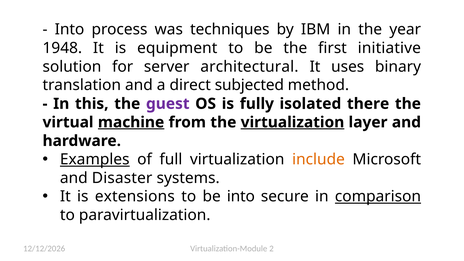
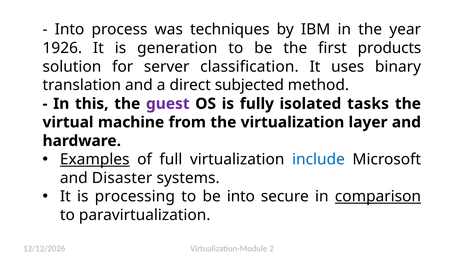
1948: 1948 -> 1926
equipment: equipment -> generation
initiative: initiative -> products
architectural: architectural -> classification
there: there -> tasks
machine underline: present -> none
virtualization at (292, 122) underline: present -> none
include colour: orange -> blue
extensions: extensions -> processing
